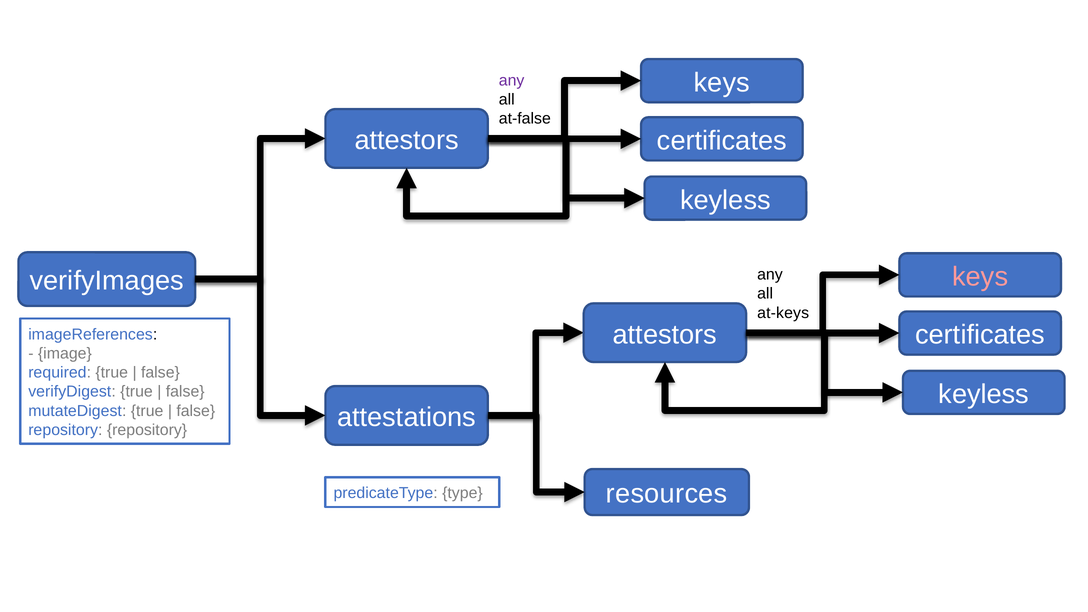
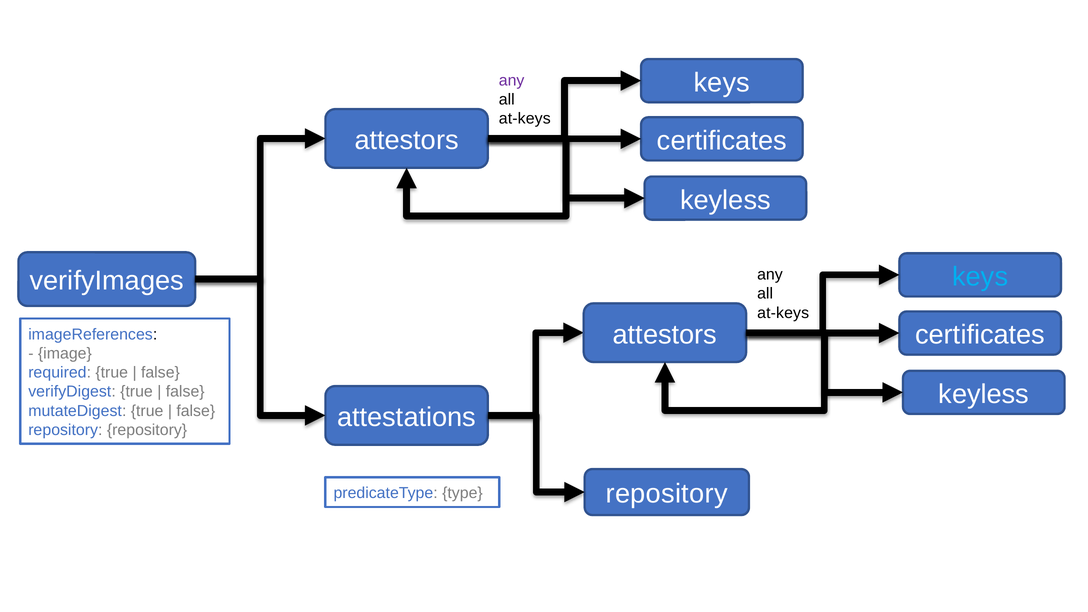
at-false at (525, 119): at-false -> at-keys
keys at (980, 277) colour: pink -> light blue
type resources: resources -> repository
